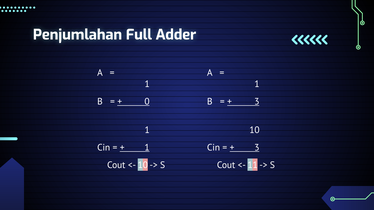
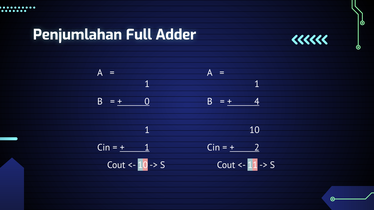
3 at (257, 102): 3 -> 4
3 at (257, 148): 3 -> 2
